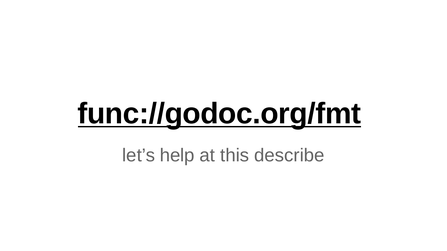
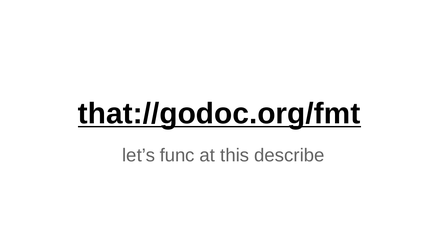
func://godoc.org/fmt: func://godoc.org/fmt -> that://godoc.org/fmt
help: help -> func
